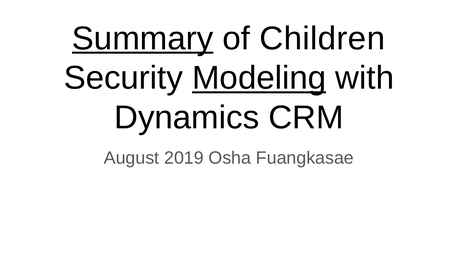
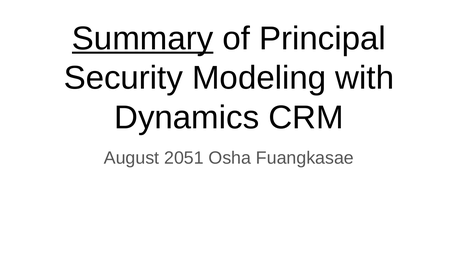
Children: Children -> Principal
Modeling underline: present -> none
2019: 2019 -> 2051
